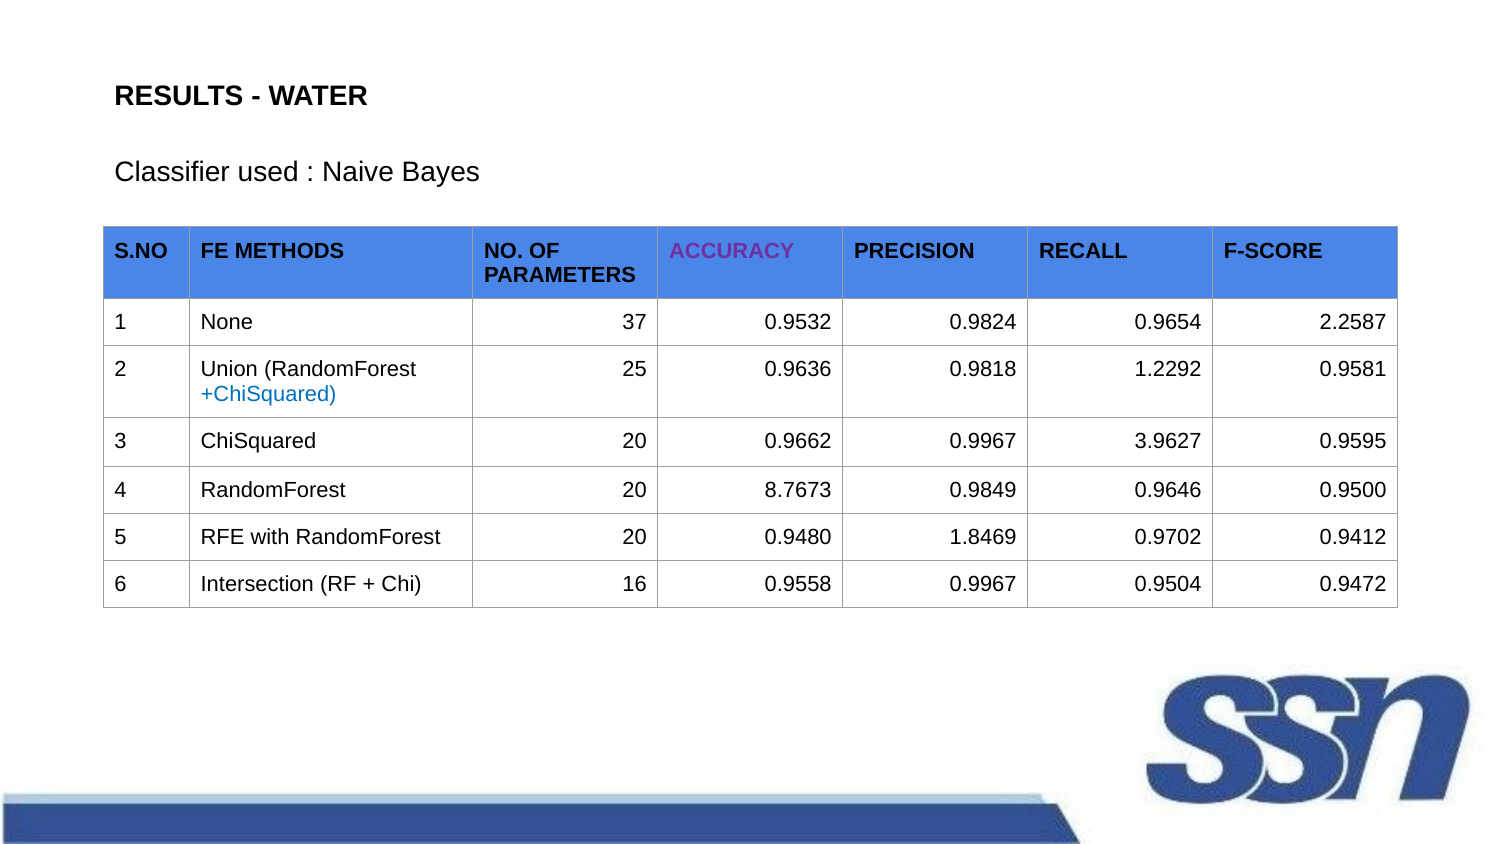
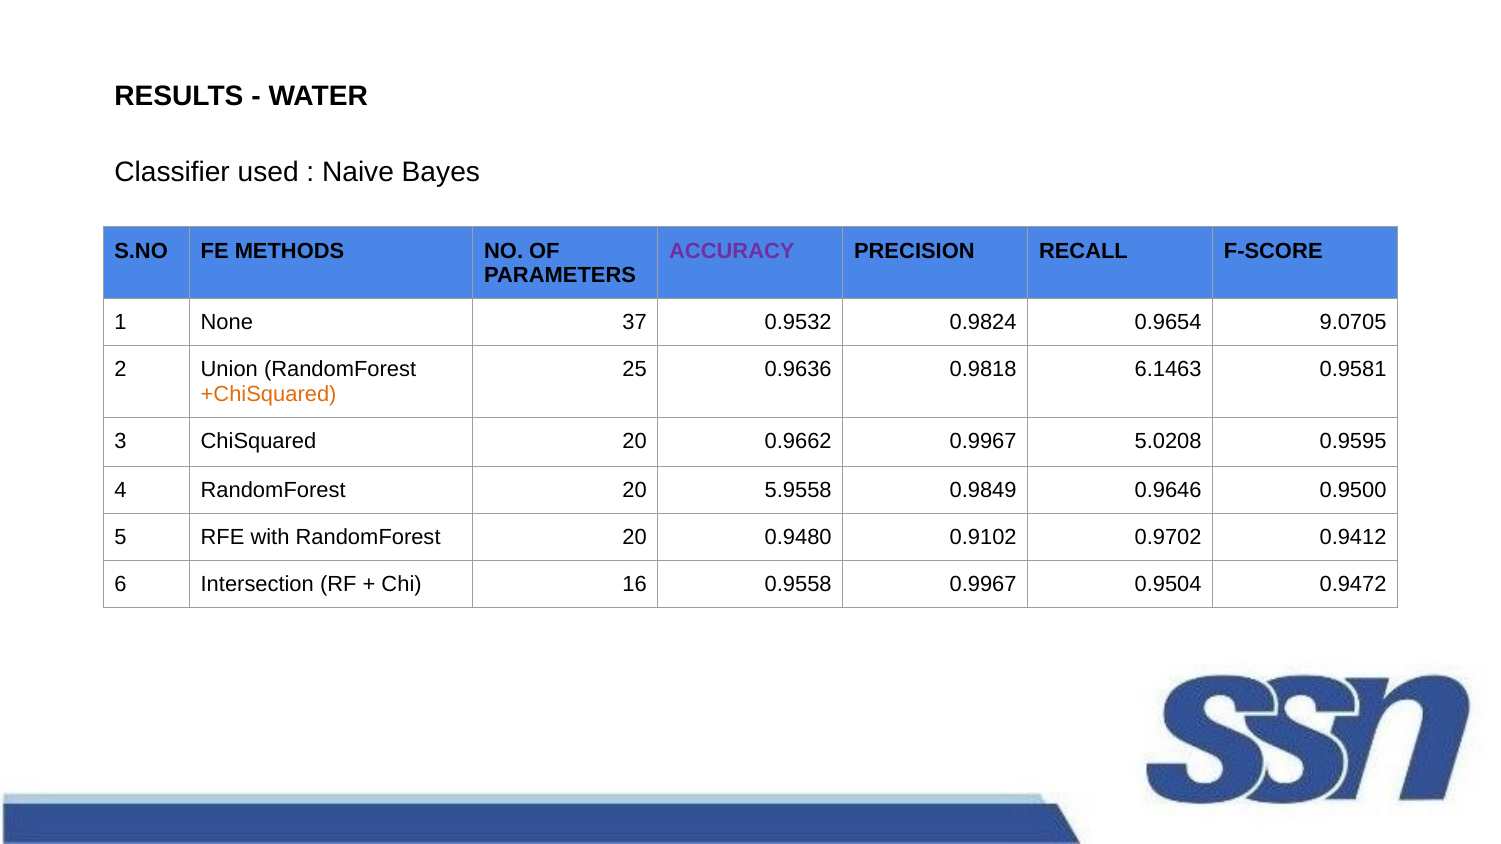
2.2587: 2.2587 -> 9.0705
1.2292: 1.2292 -> 6.1463
+ChiSquared colour: blue -> orange
3.9627: 3.9627 -> 5.0208
8.7673: 8.7673 -> 5.9558
1.8469: 1.8469 -> 0.9102
